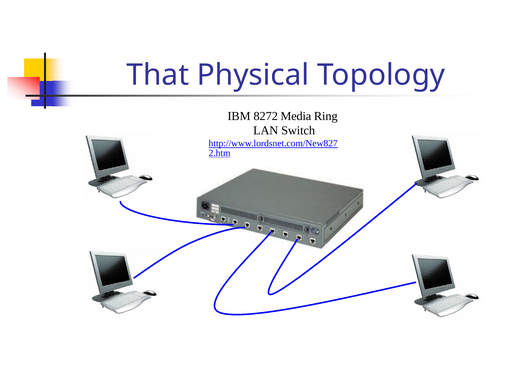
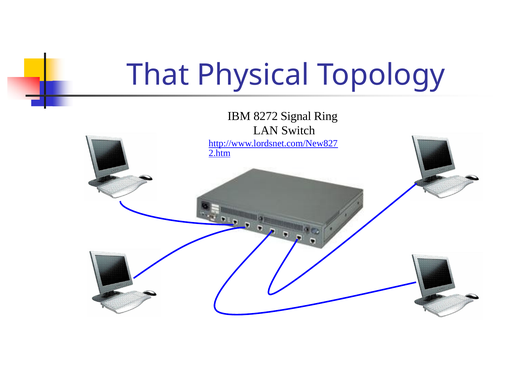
Media: Media -> Signal
